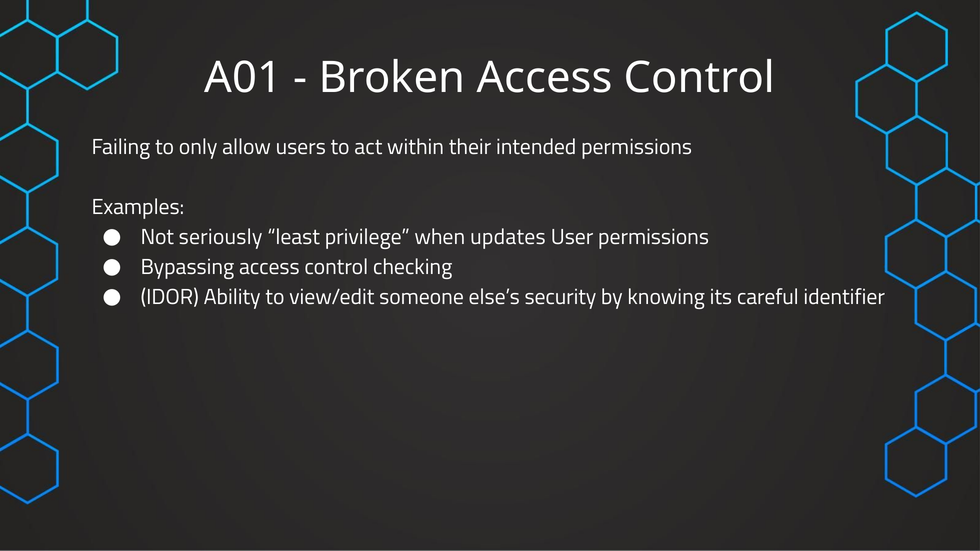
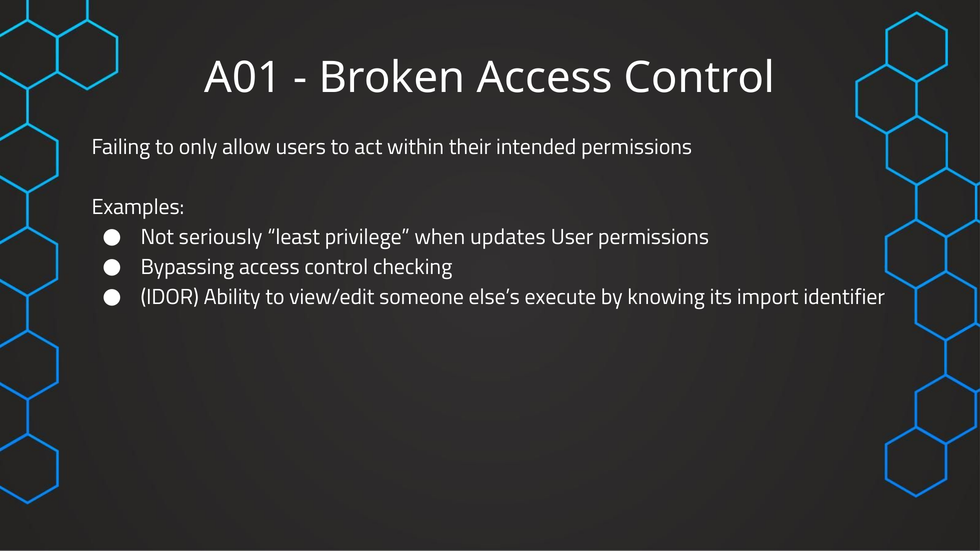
security: security -> execute
careful: careful -> import
